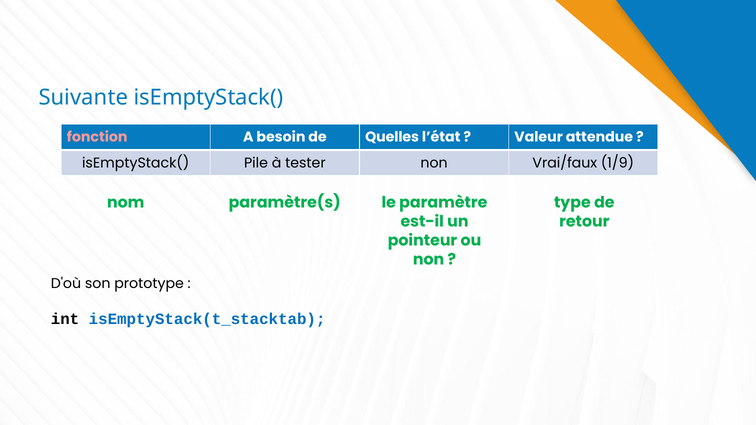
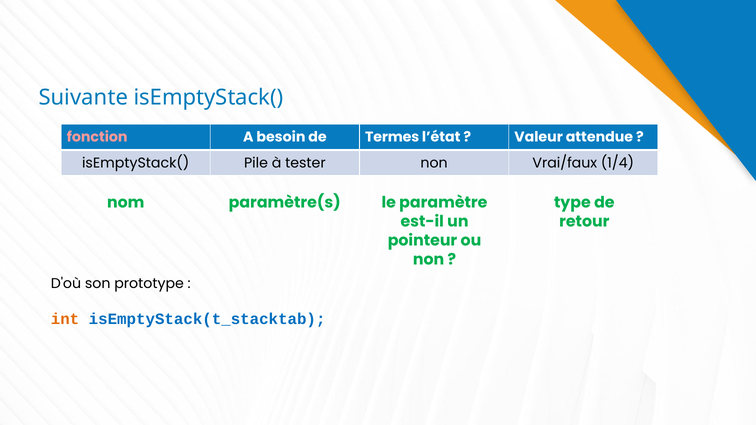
Quelles: Quelles -> Termes
1/9: 1/9 -> 1/4
int colour: black -> orange
